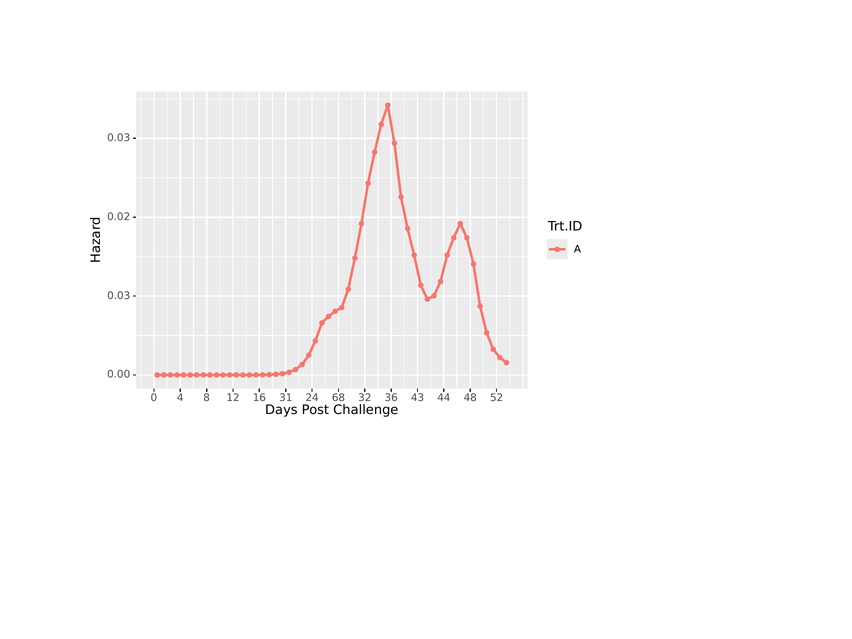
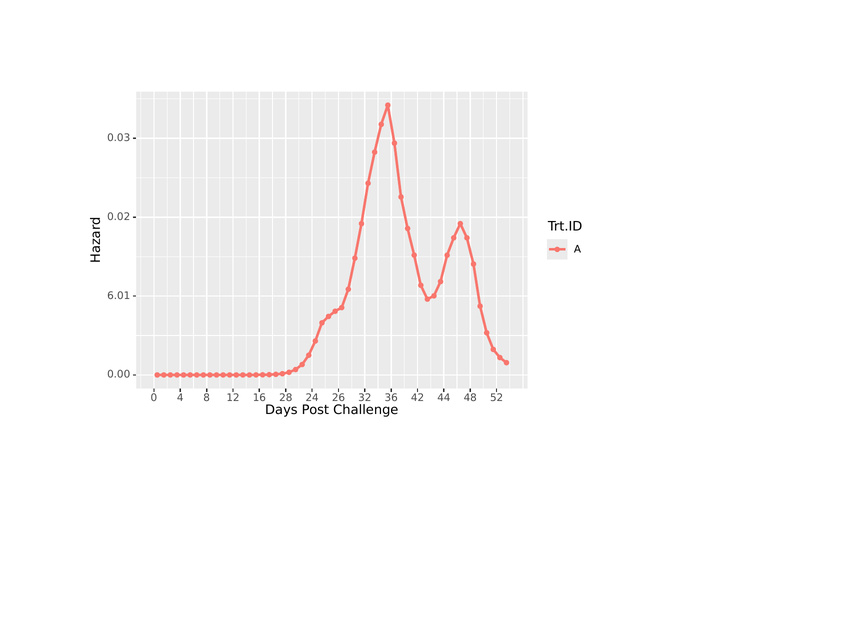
0.03 at (119, 296): 0.03 -> 6.01
31: 31 -> 28
68: 68 -> 26
43: 43 -> 42
